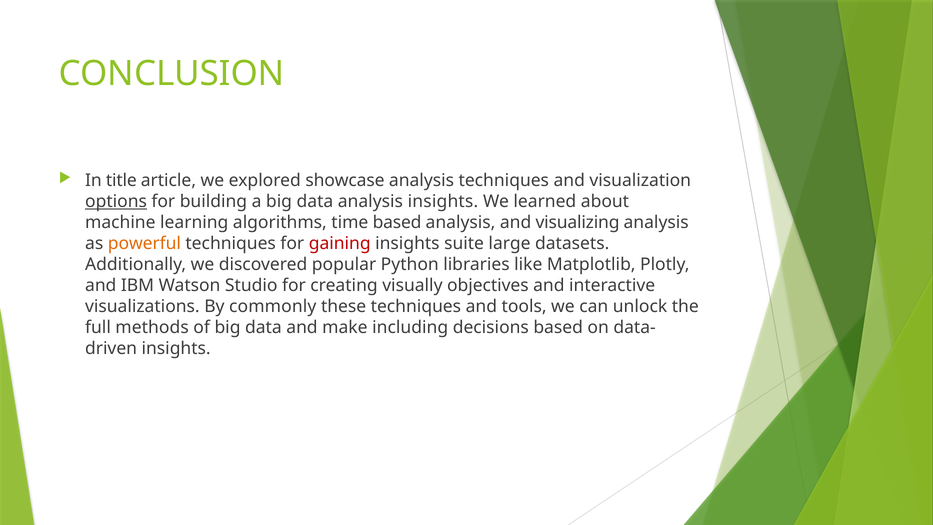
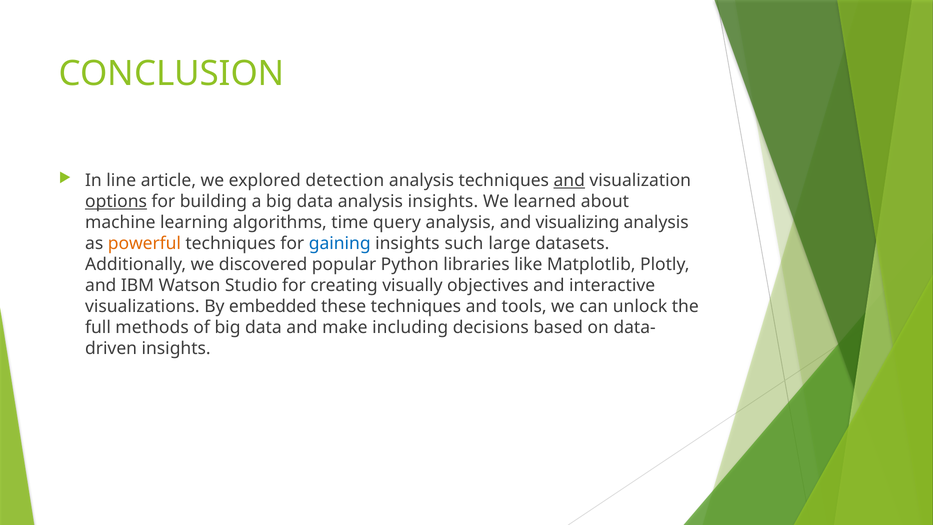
title: title -> line
showcase: showcase -> detection
and at (569, 181) underline: none -> present
time based: based -> query
gaining colour: red -> blue
suite: suite -> such
commonly: commonly -> embedded
